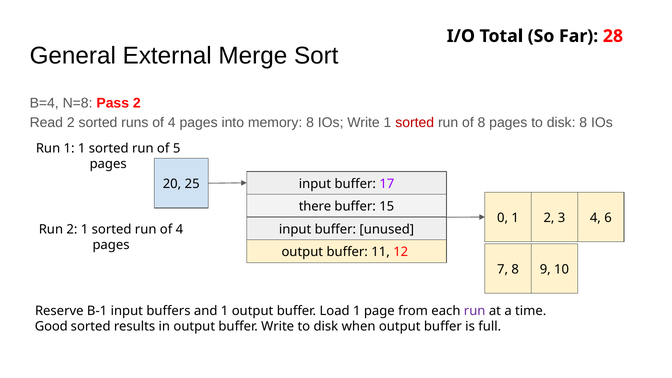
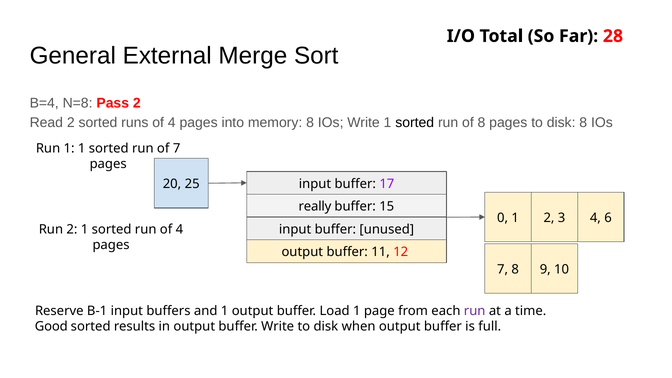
sorted at (415, 123) colour: red -> black
of 5: 5 -> 7
there: there -> really
